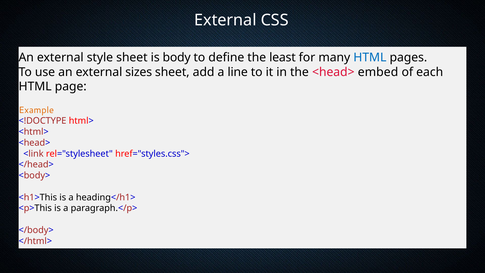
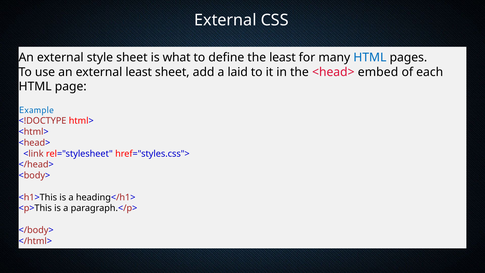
body: body -> what
external sizes: sizes -> least
line: line -> laid
Example colour: orange -> blue
